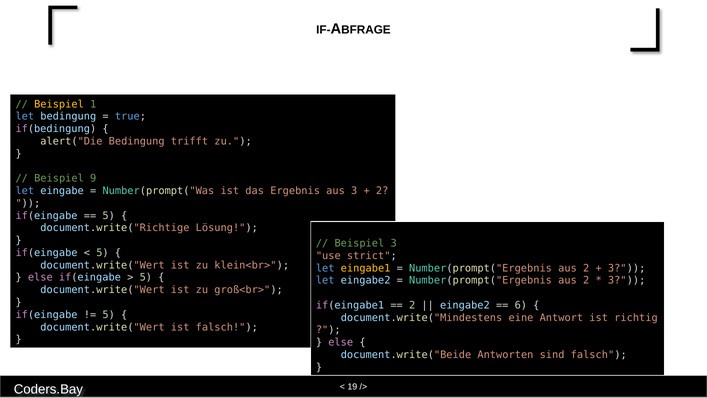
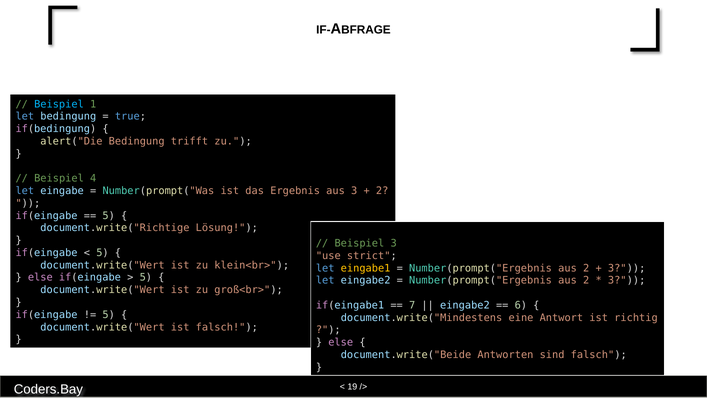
Beispiel at (59, 104) colour: yellow -> light blue
9: 9 -> 4
2 at (412, 305): 2 -> 7
